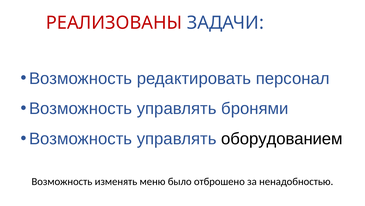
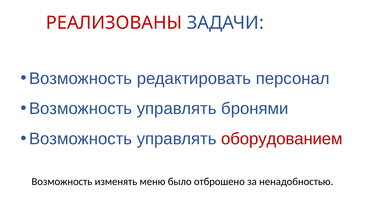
оборудованием colour: black -> red
